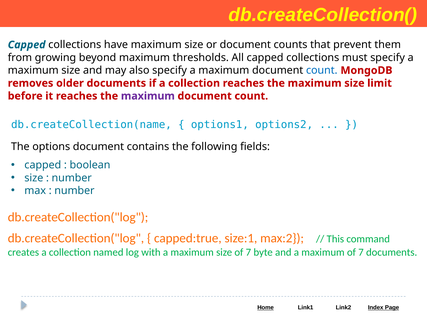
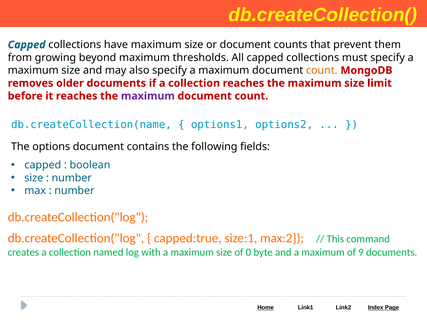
count at (322, 70) colour: blue -> orange
size of 7: 7 -> 0
maximum of 7: 7 -> 9
